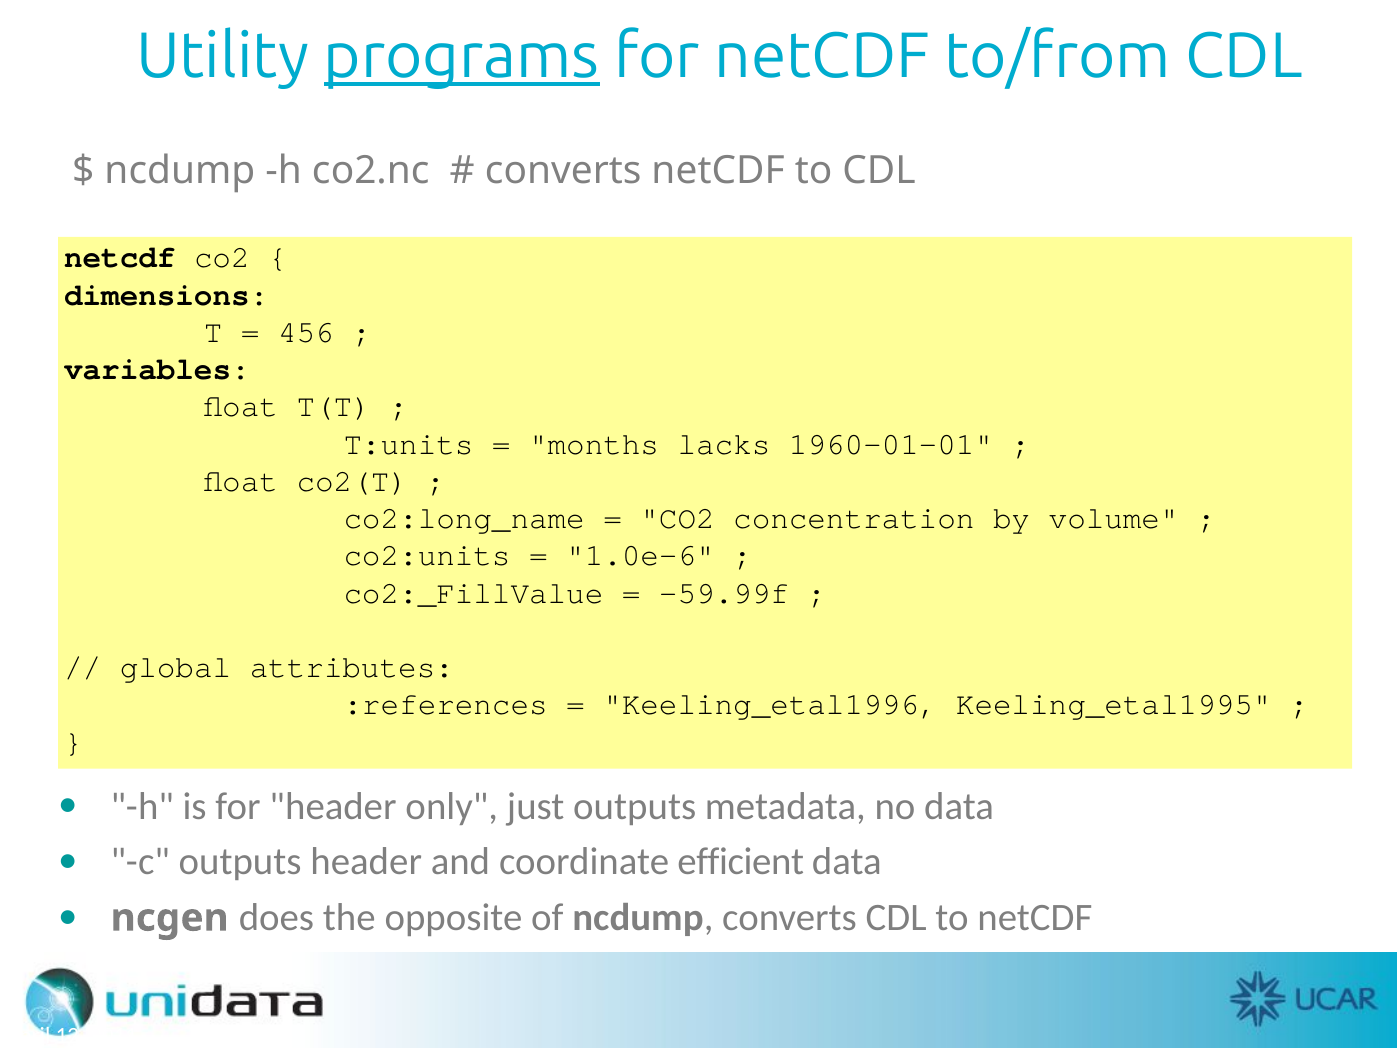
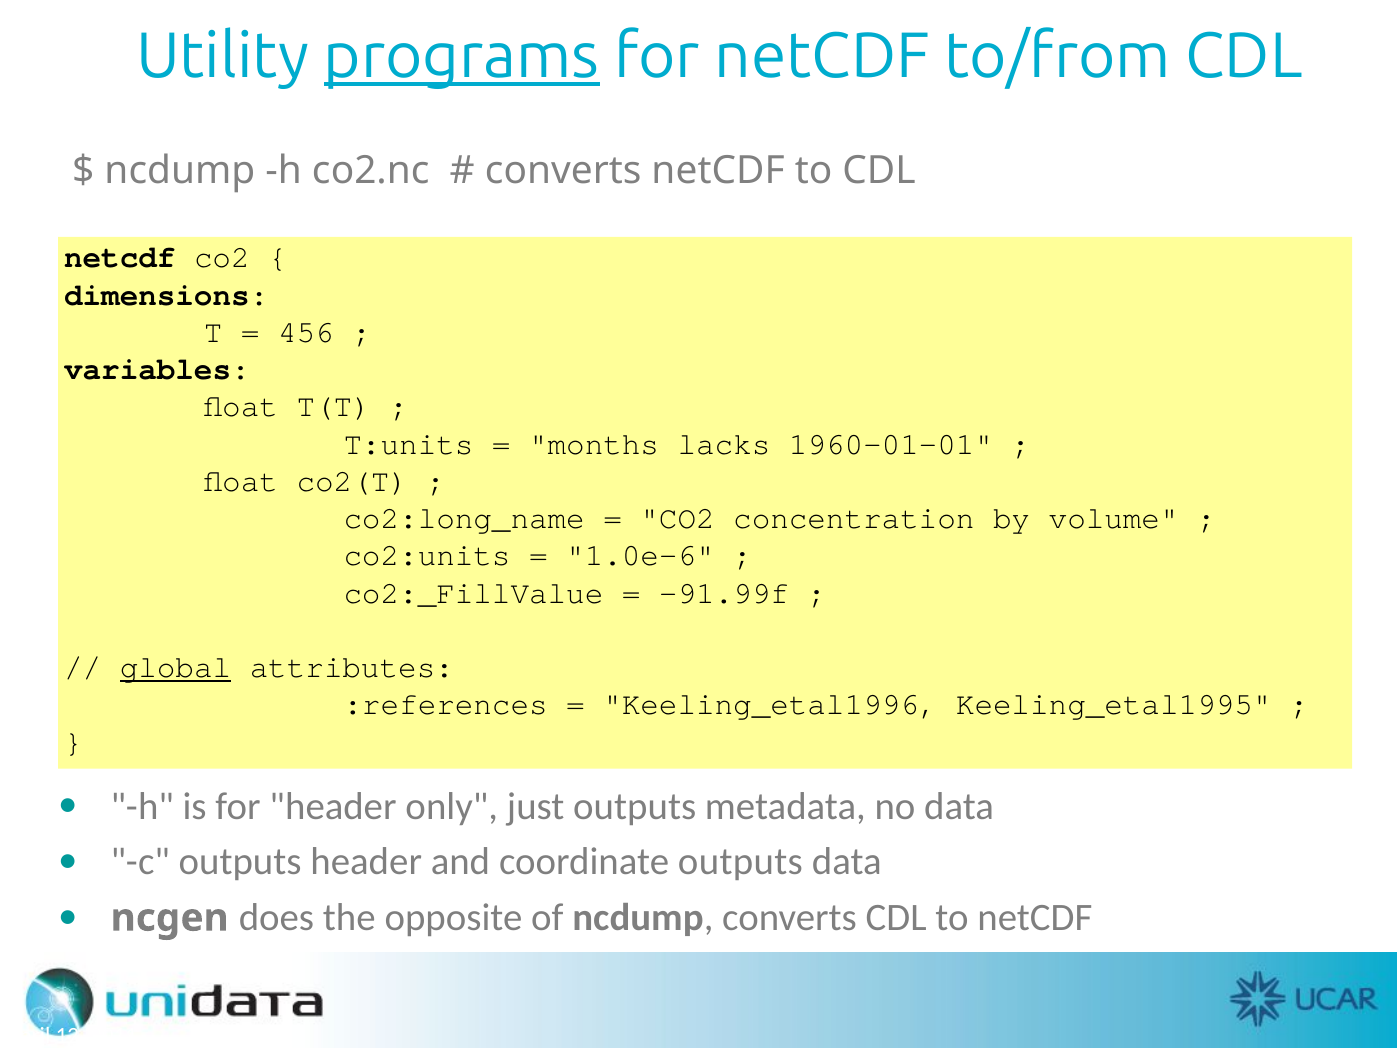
-59.99f: -59.99f -> -91.99f
global underline: none -> present
coordinate efficient: efficient -> outputs
